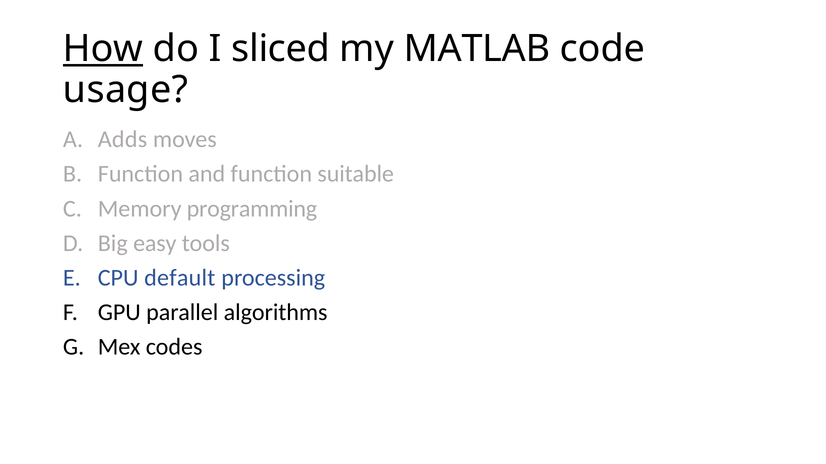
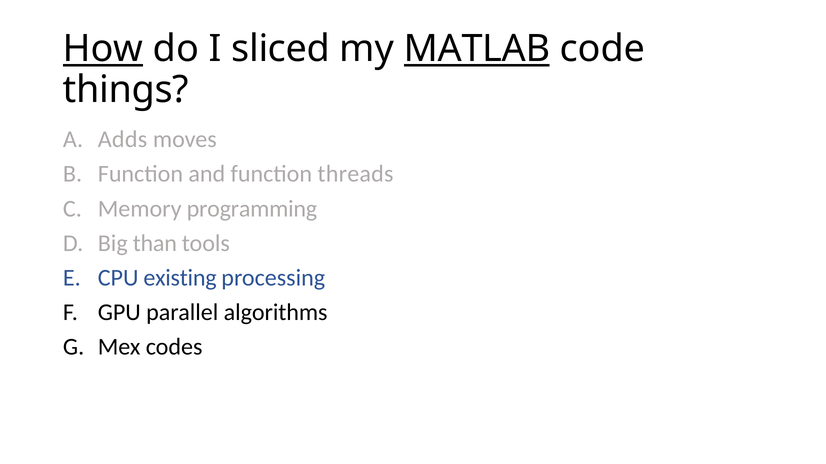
MATLAB underline: none -> present
usage: usage -> things
suitable: suitable -> threads
easy: easy -> than
default: default -> existing
